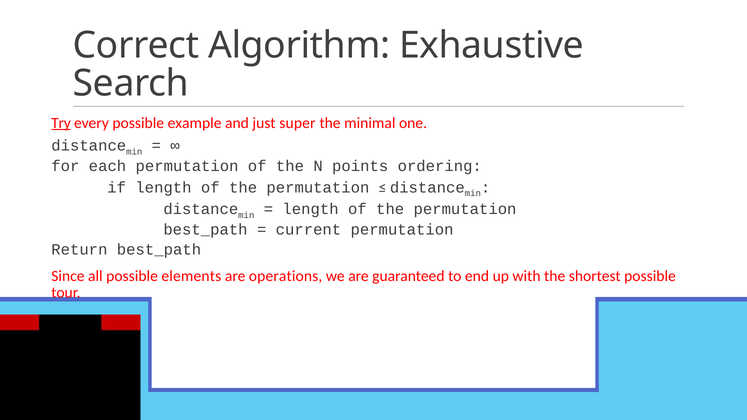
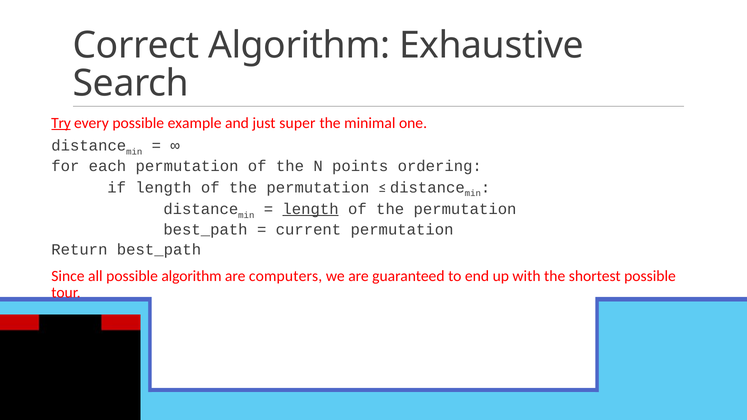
length at (311, 209) underline: none -> present
possible elements: elements -> algorithm
operations: operations -> computers
